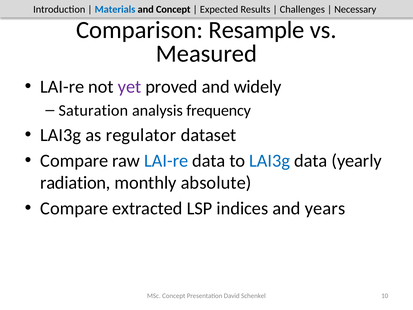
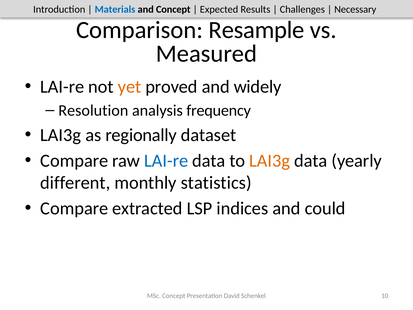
yet colour: purple -> orange
Saturation: Saturation -> Resolution
regulator: regulator -> regionally
LAI3g at (270, 161) colour: blue -> orange
radiation: radiation -> different
absolute: absolute -> statistics
years: years -> could
